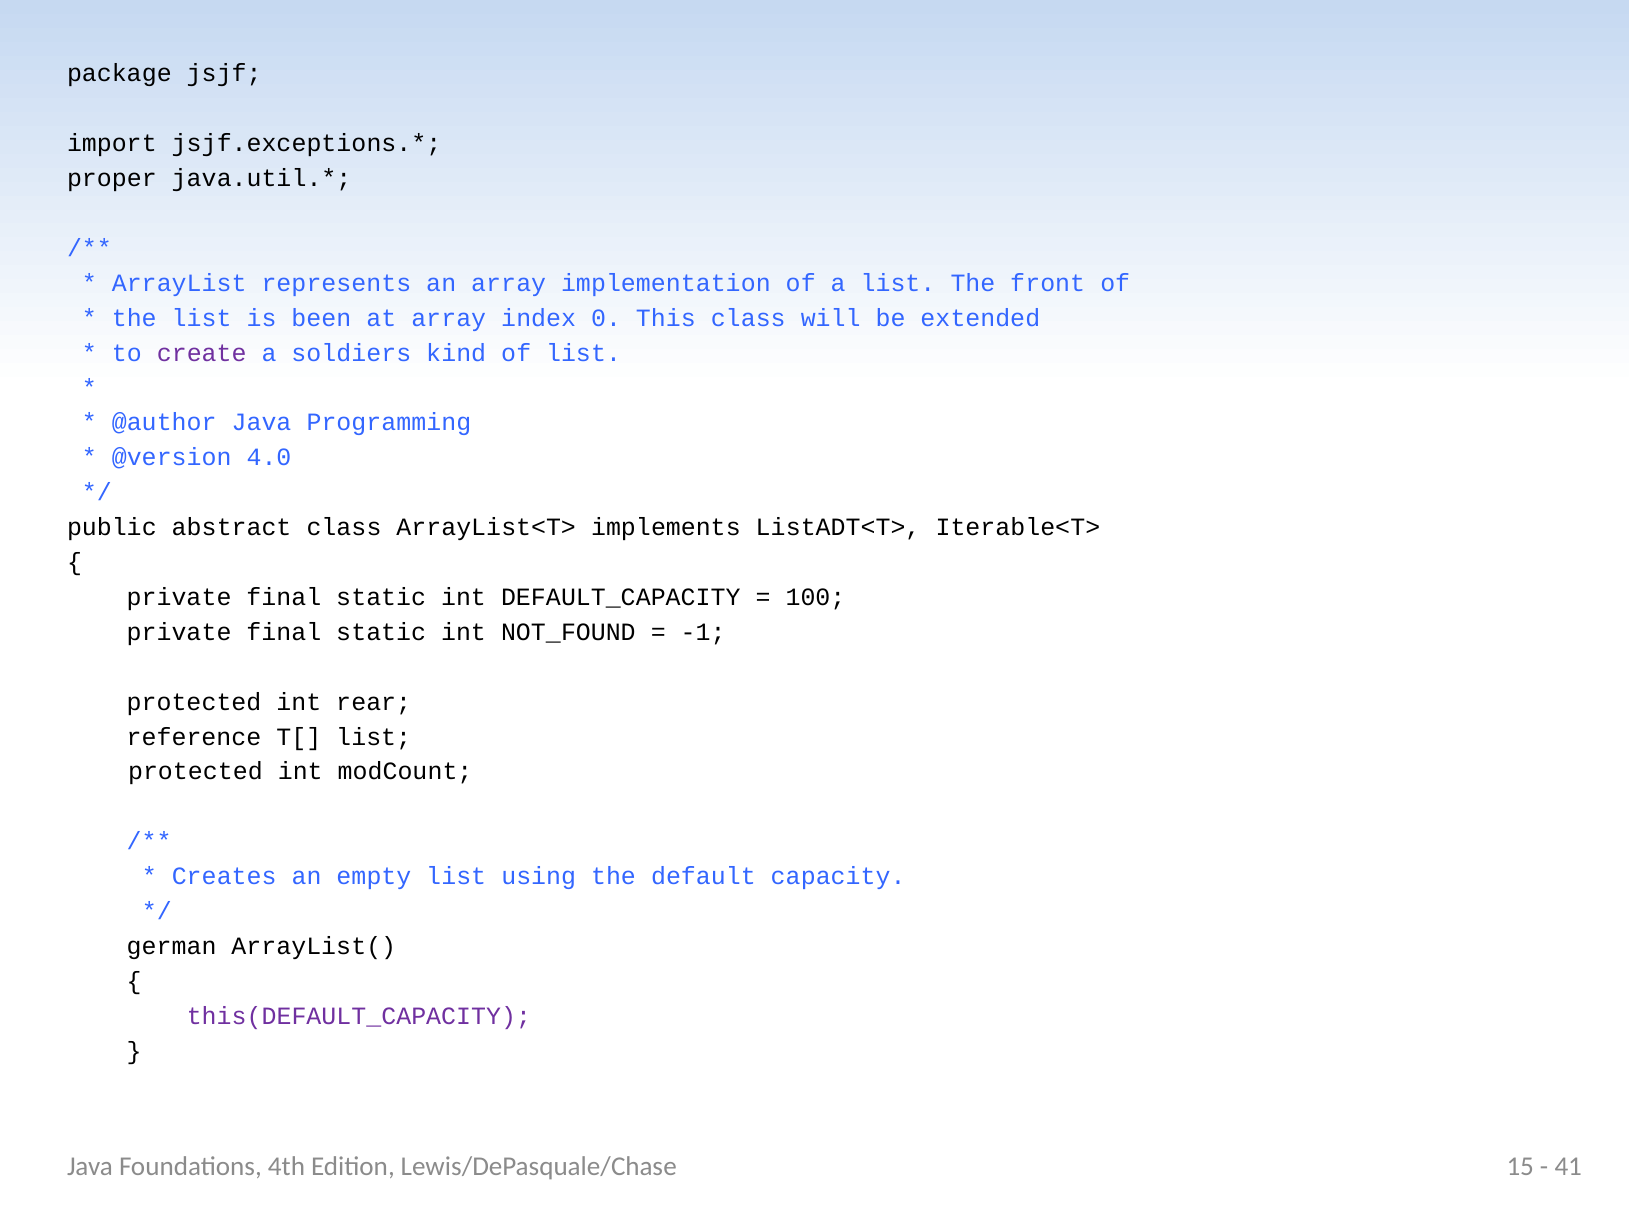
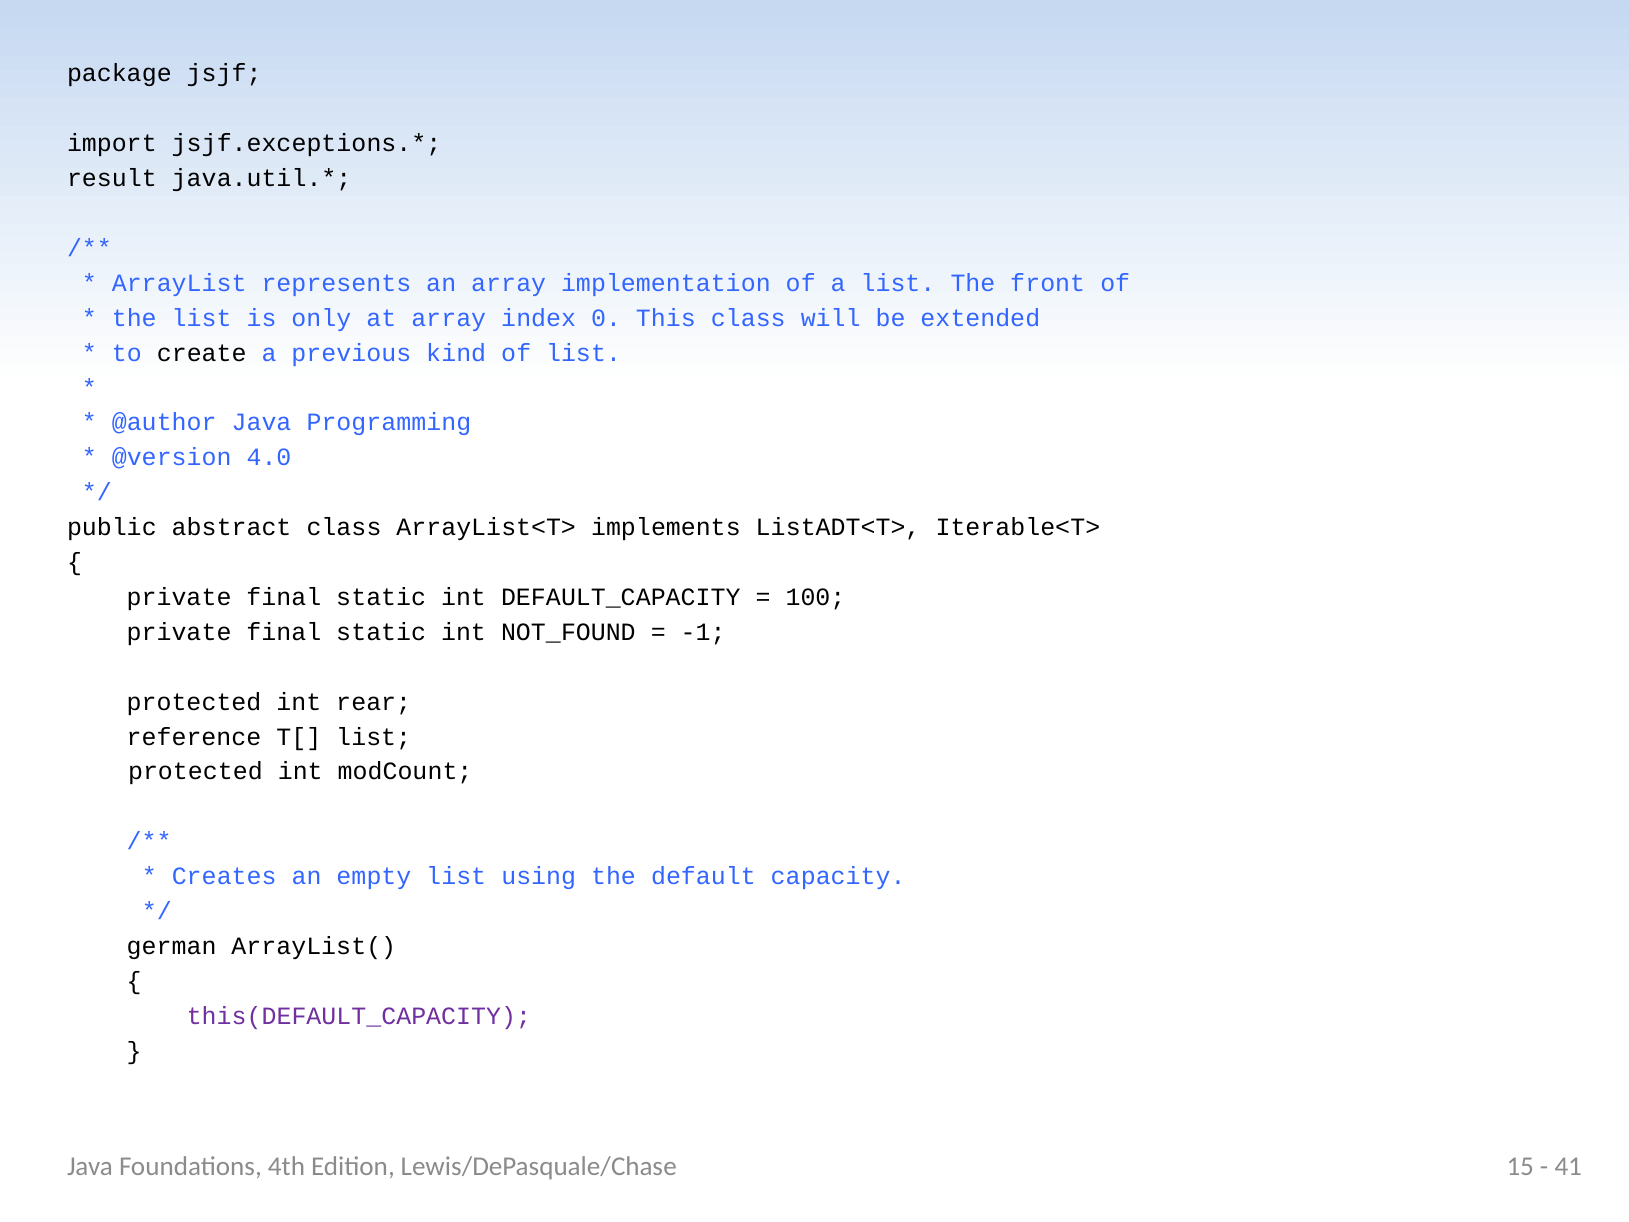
proper: proper -> result
been: been -> only
create colour: purple -> black
soldiers: soldiers -> previous
